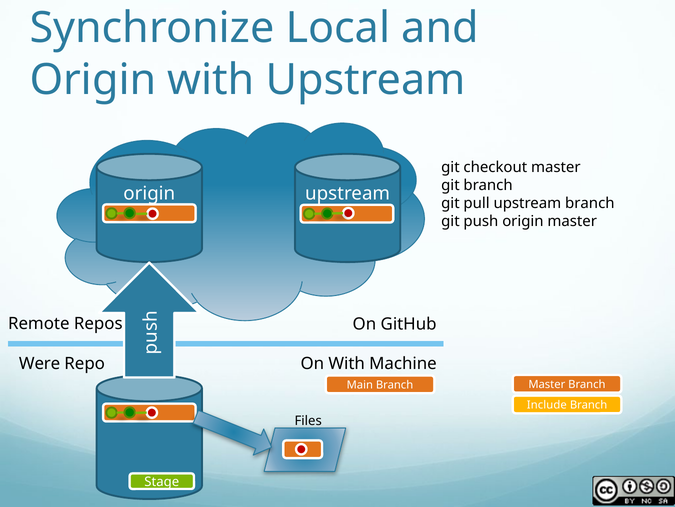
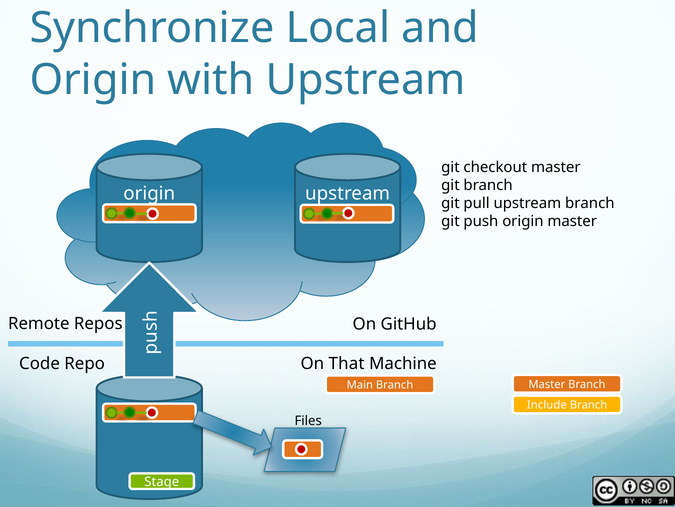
Were: Were -> Code
On With: With -> That
